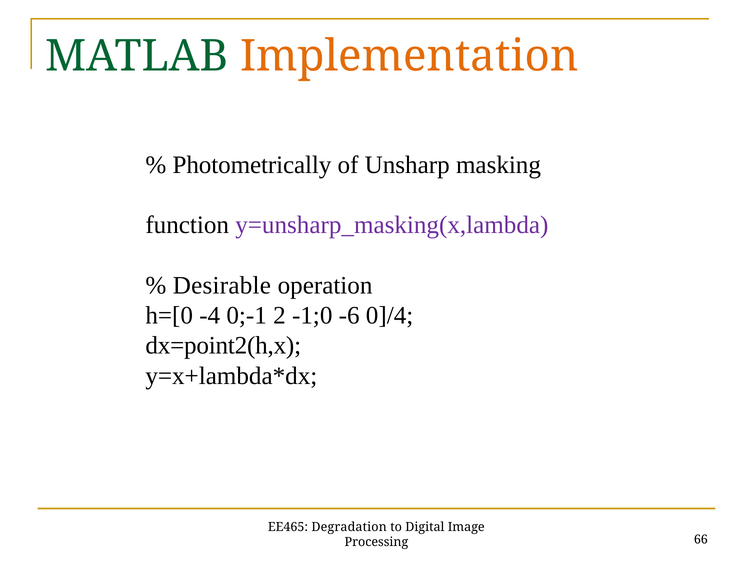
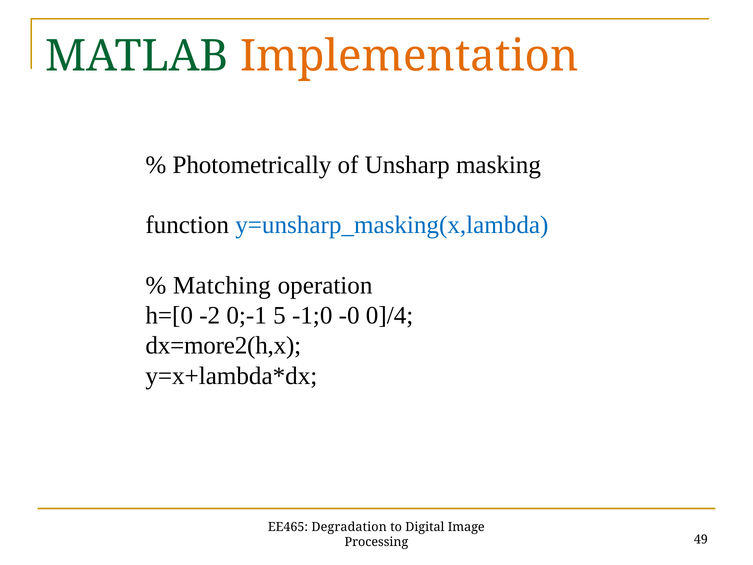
y=unsharp_masking(x,lambda colour: purple -> blue
Desirable: Desirable -> Matching
-4: -4 -> -2
2: 2 -> 5
-6: -6 -> -0
dx=point2(h,x: dx=point2(h,x -> dx=more2(h,x
66: 66 -> 49
